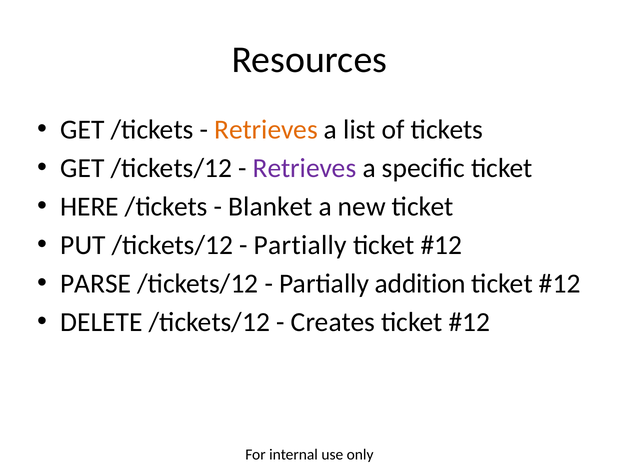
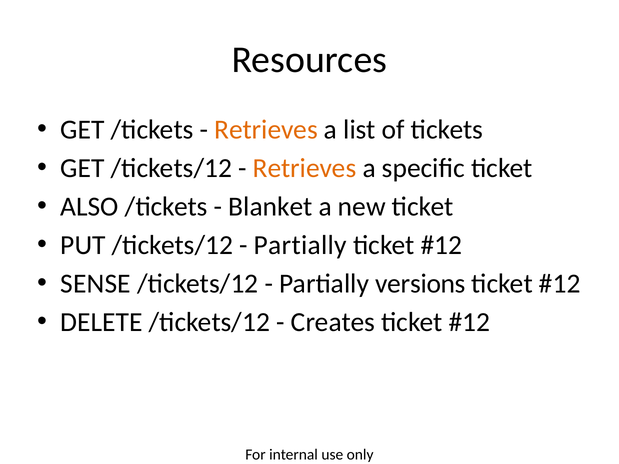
Retrieves at (305, 168) colour: purple -> orange
HERE: HERE -> ALSO
PARSE: PARSE -> SENSE
addition: addition -> versions
